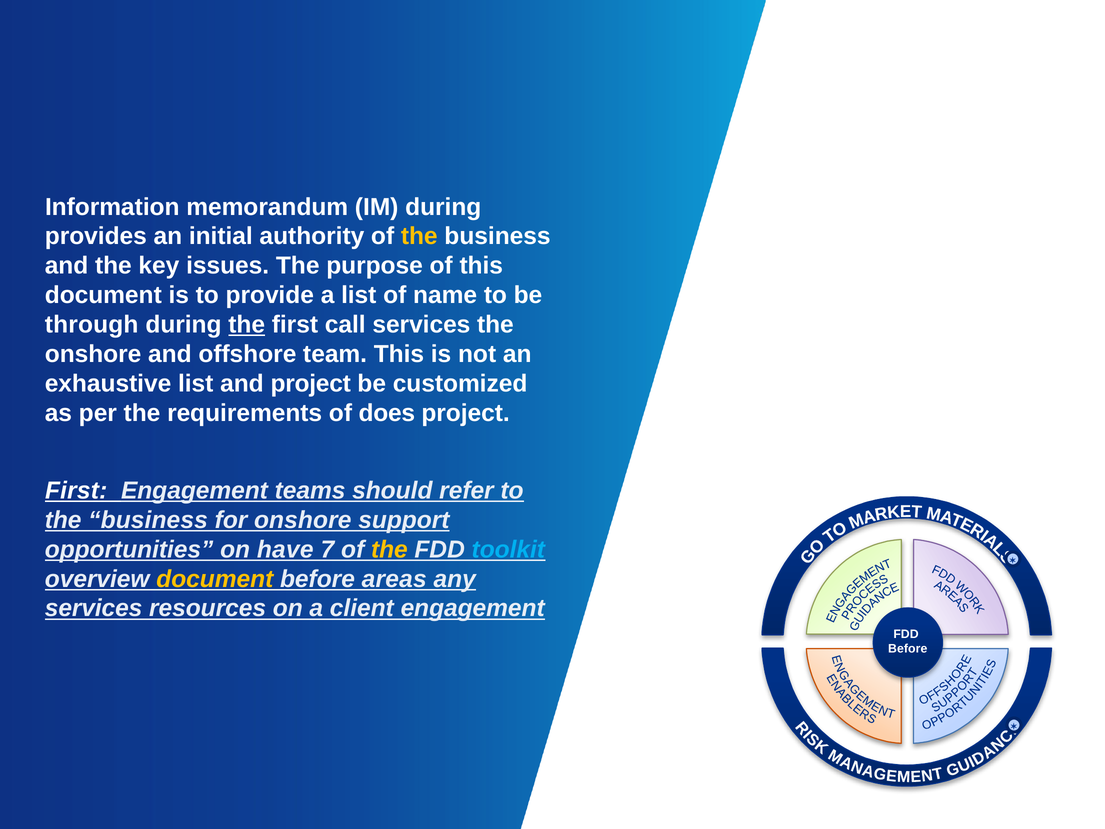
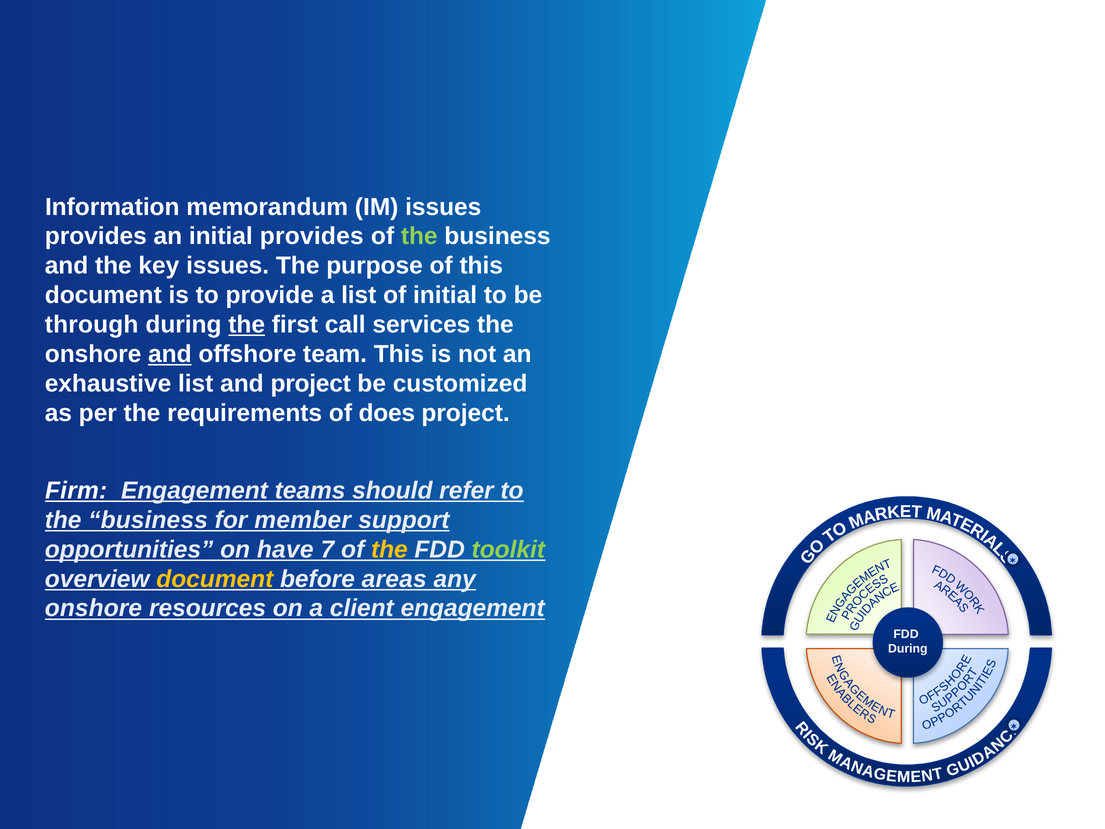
IM during: during -> issues
initial authority: authority -> provides
the at (419, 236) colour: yellow -> light green
of name: name -> initial
and at (170, 354) underline: none -> present
First at (76, 490): First -> Firm
for onshore: onshore -> member
toolkit colour: light blue -> light green
services at (94, 608): services -> onshore
Before at (908, 649): Before -> During
